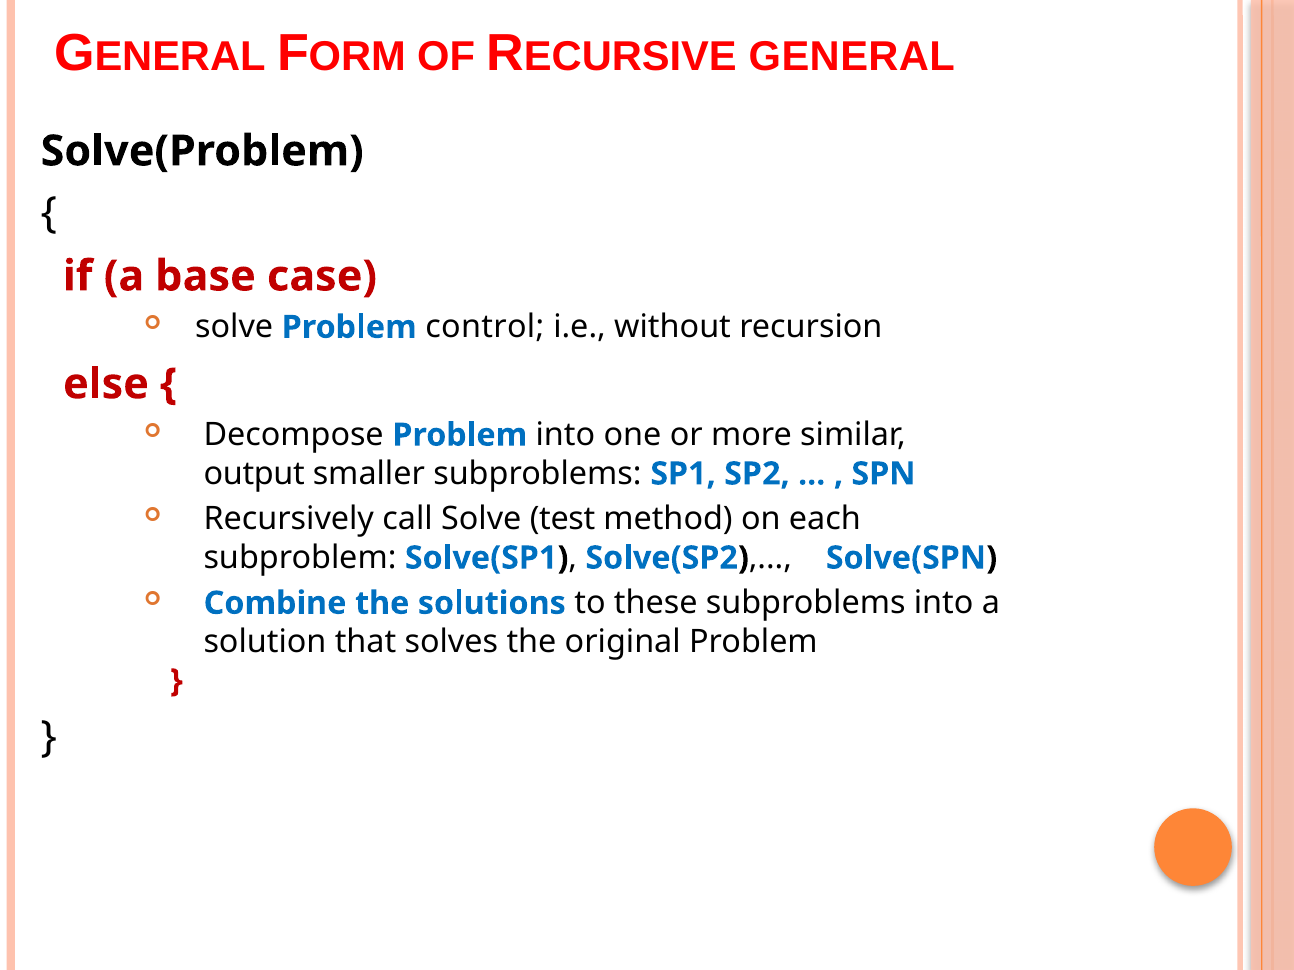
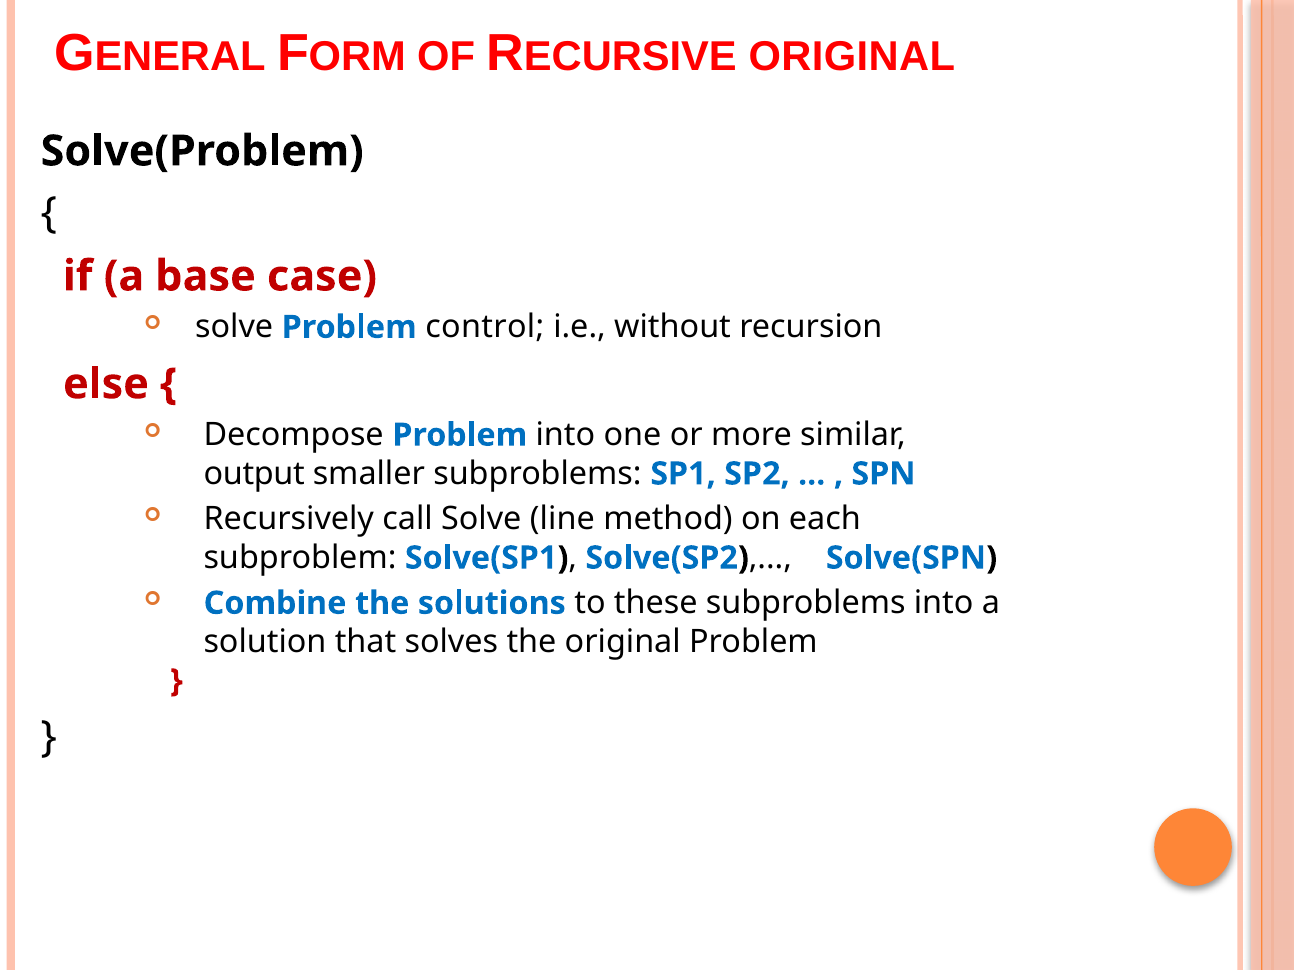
GENERAL at (852, 57): GENERAL -> ORIGINAL
test: test -> line
